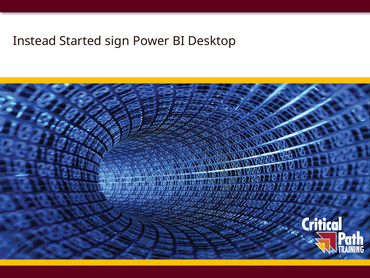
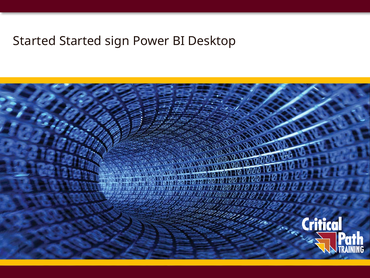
Instead at (35, 41): Instead -> Started
